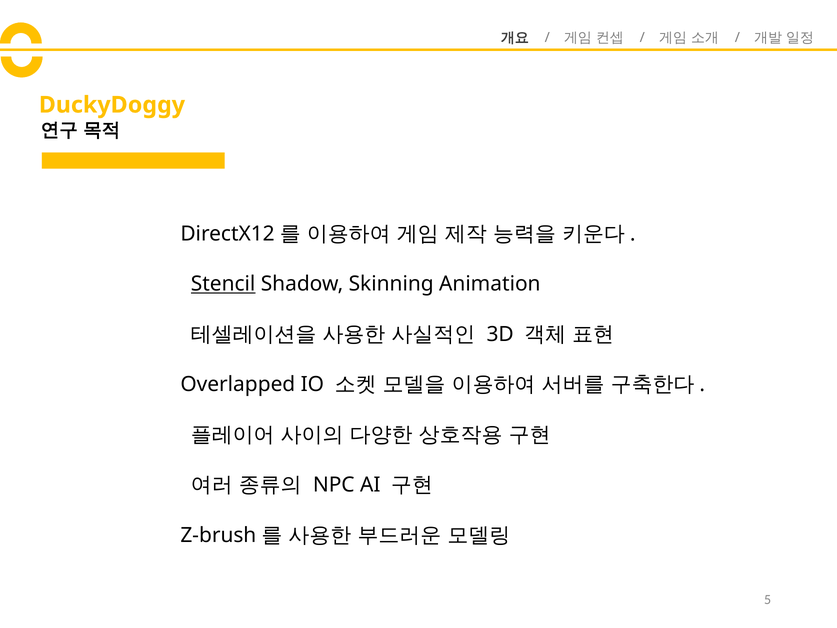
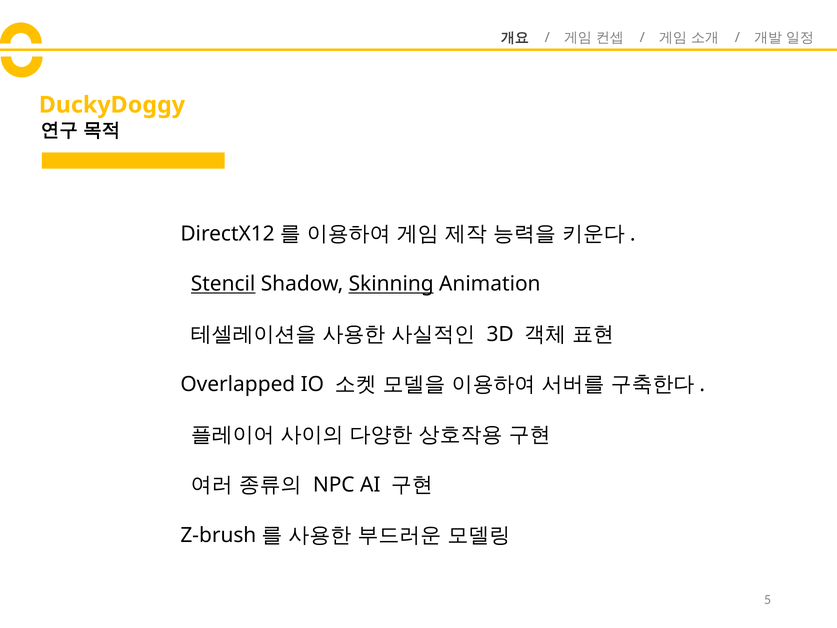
Skinning underline: none -> present
